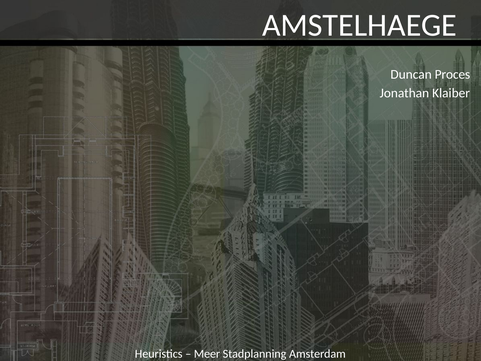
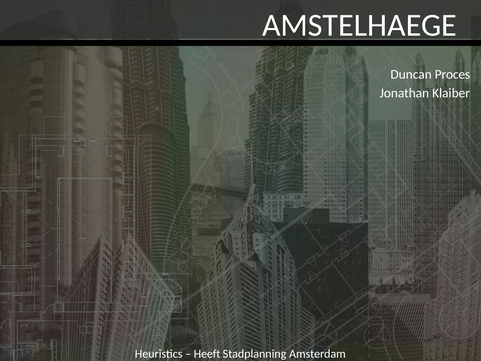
Meer: Meer -> Heeft
